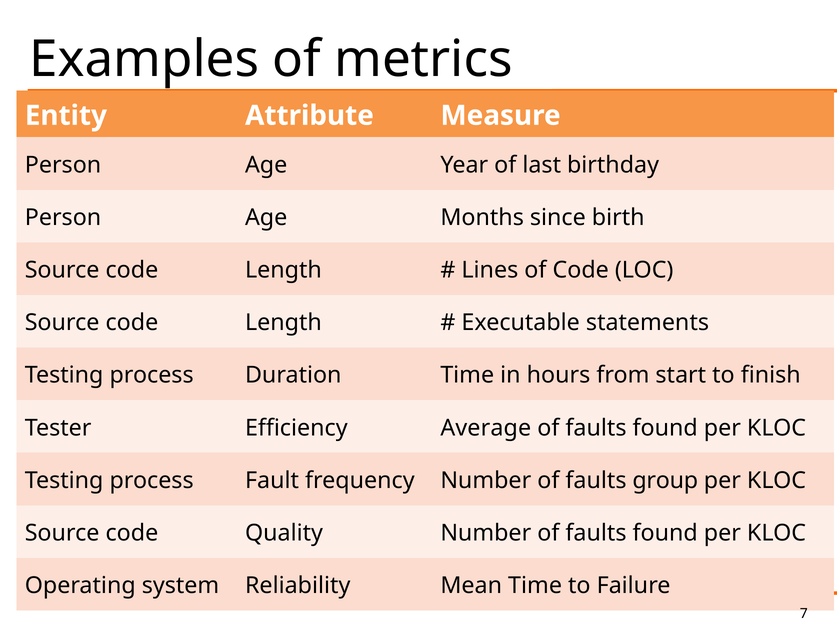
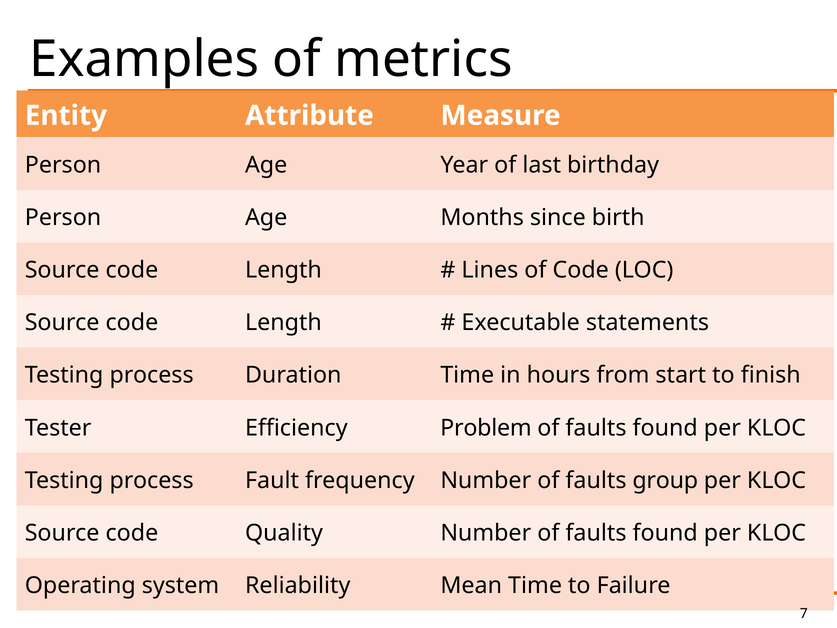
Average: Average -> Problem
